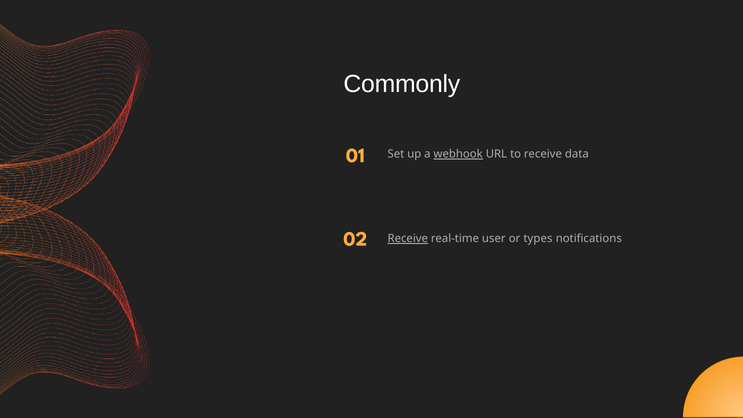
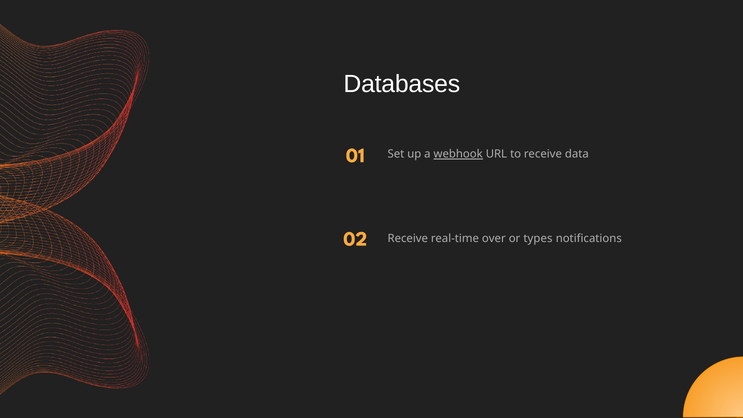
Commonly: Commonly -> Databases
Receive at (408, 239) underline: present -> none
user: user -> over
